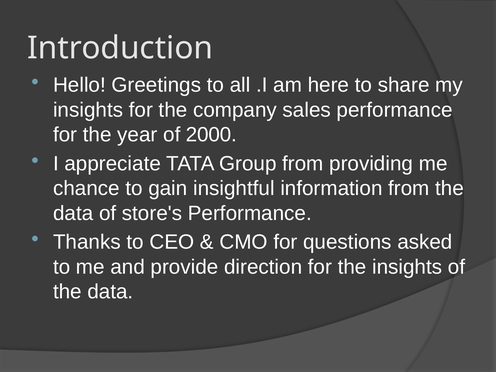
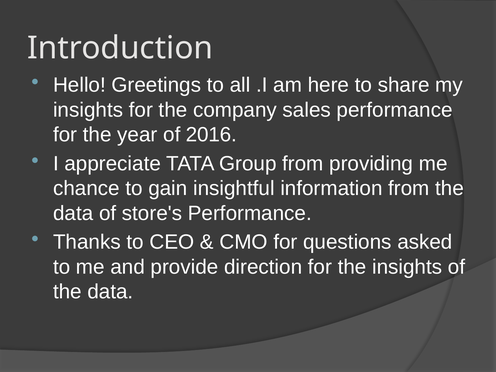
2000: 2000 -> 2016
